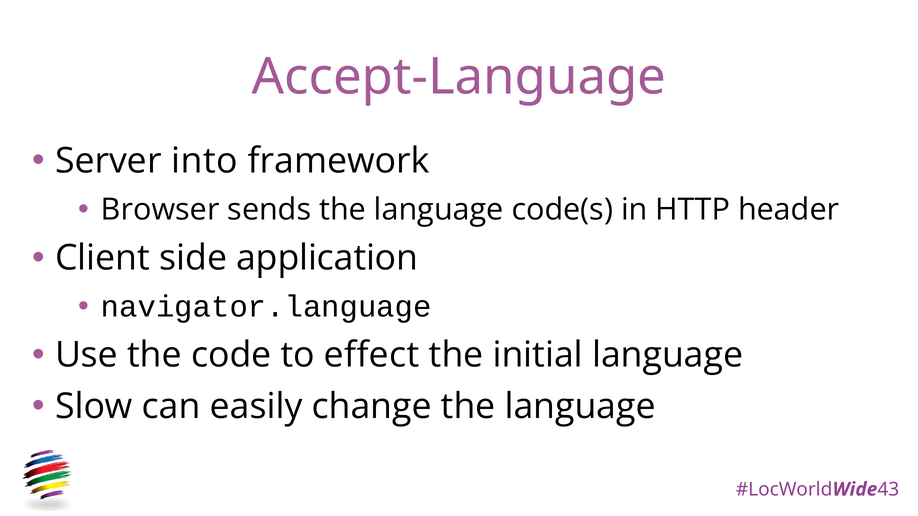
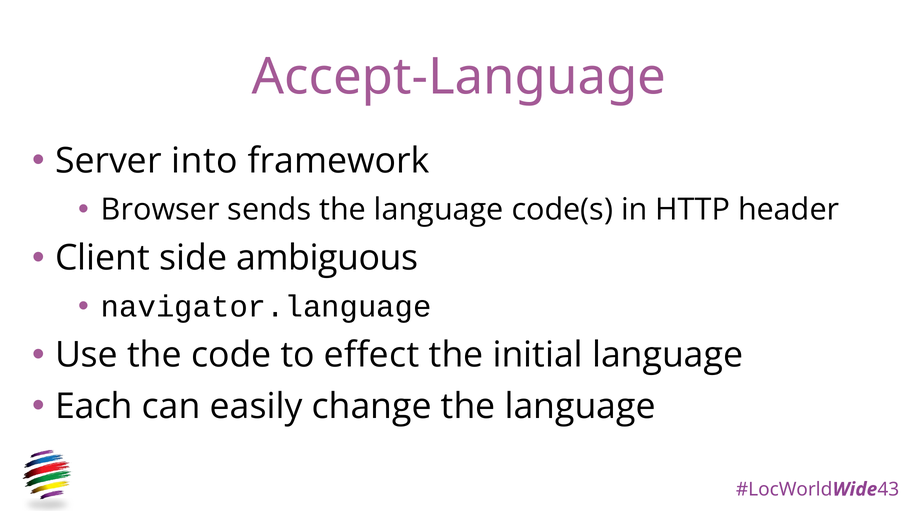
application: application -> ambiguous
Slow: Slow -> Each
